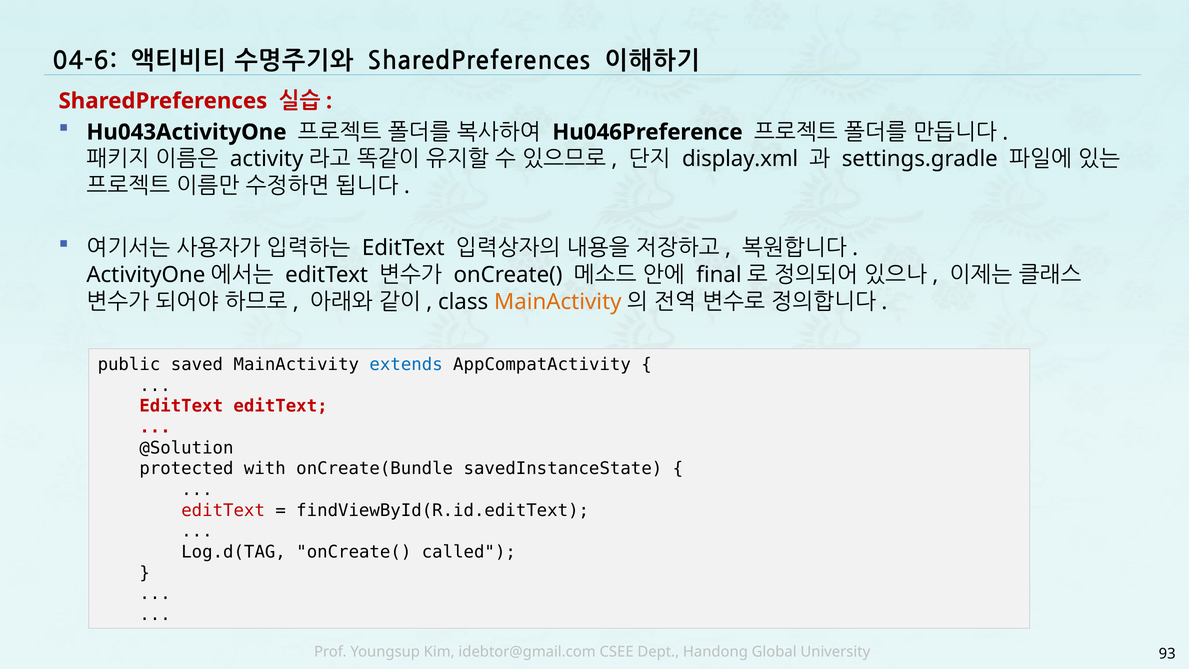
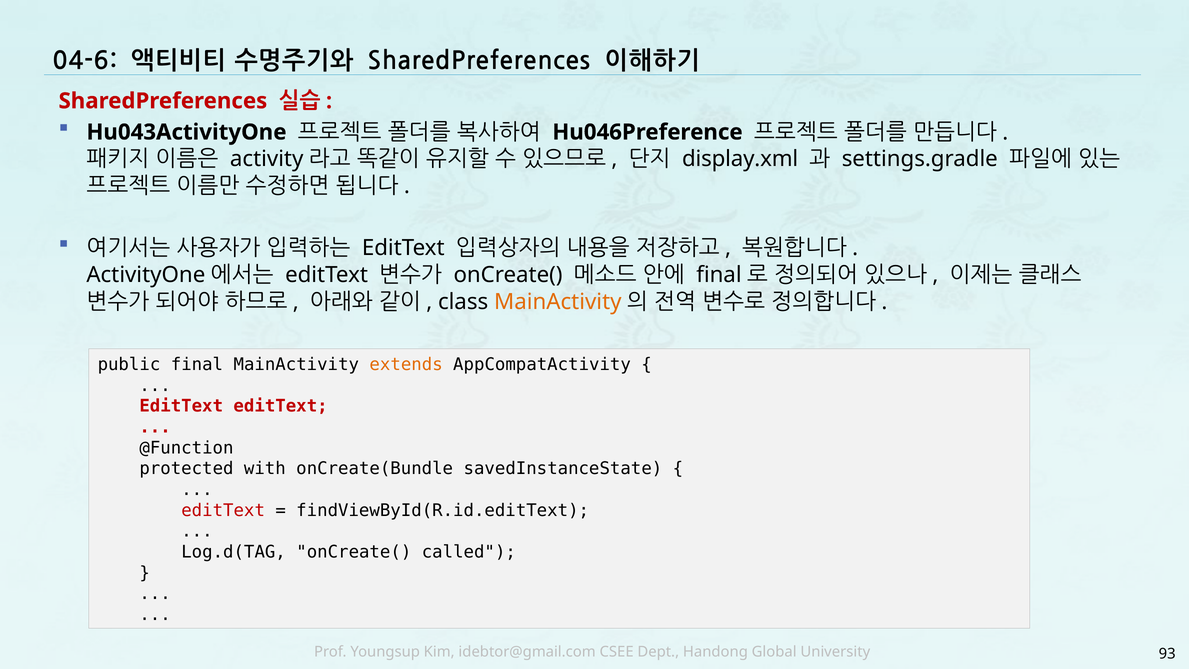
public saved: saved -> final
extends colour: blue -> orange
@Solution: @Solution -> @Function
